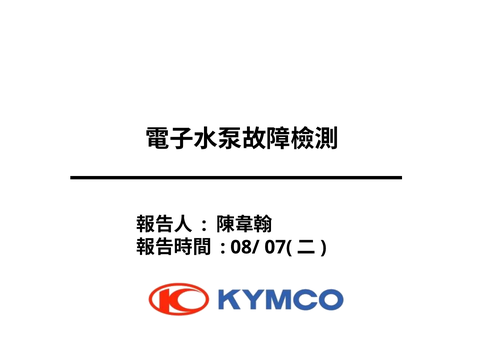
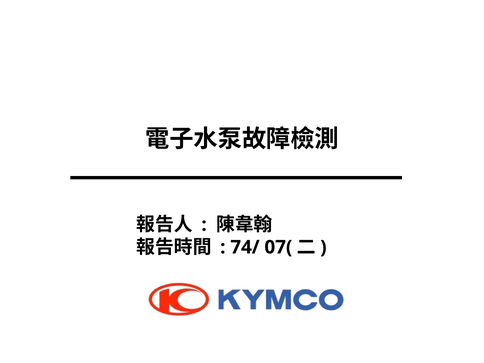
08/: 08/ -> 74/
